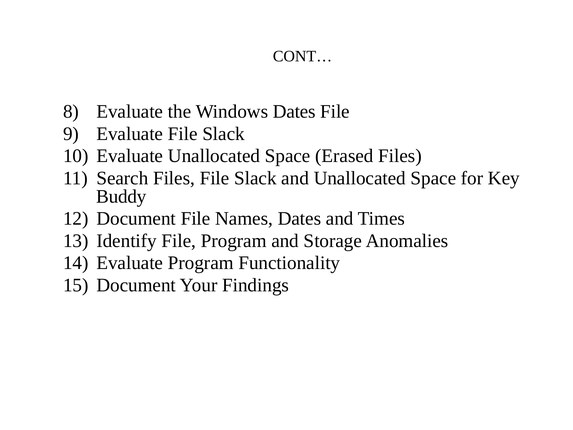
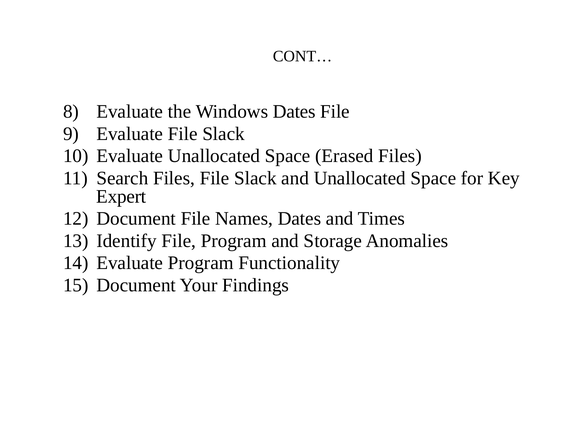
Buddy: Buddy -> Expert
